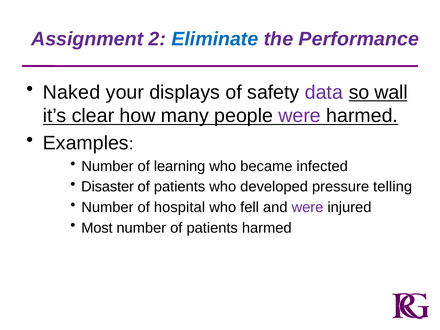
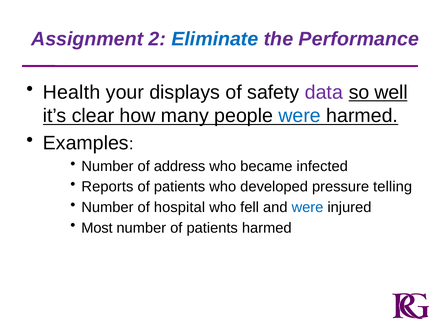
Naked: Naked -> Health
wall: wall -> well
were at (300, 116) colour: purple -> blue
learning: learning -> address
Disaster: Disaster -> Reports
were at (307, 207) colour: purple -> blue
